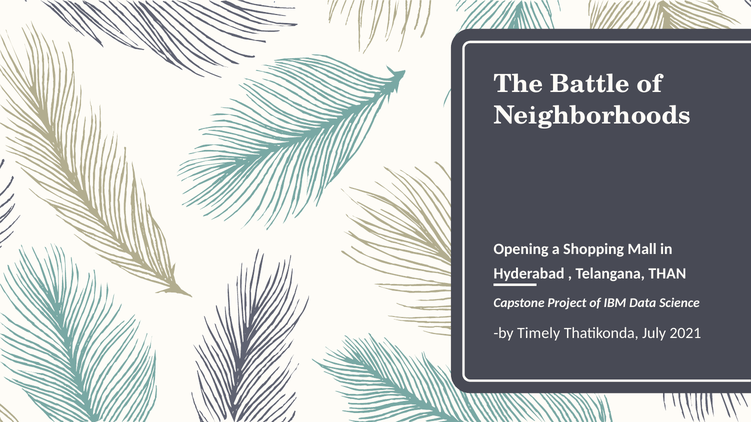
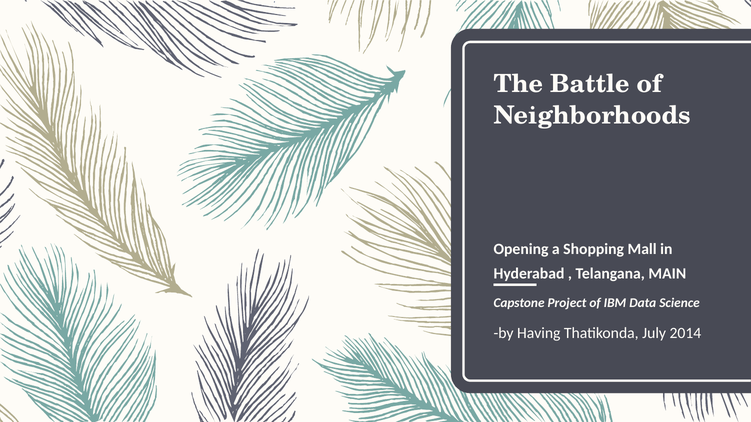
THAN: THAN -> MAIN
Timely: Timely -> Having
2021: 2021 -> 2014
